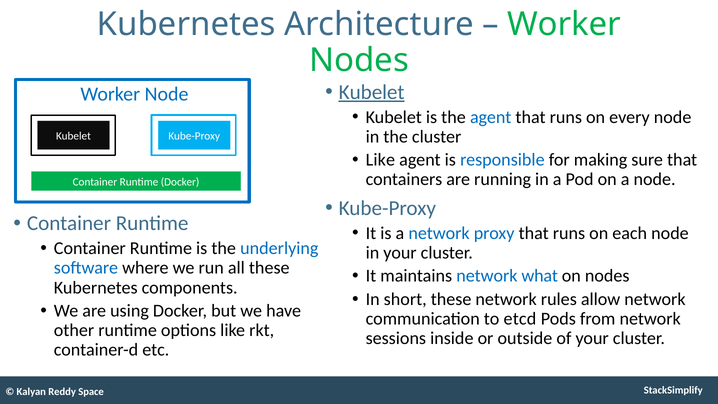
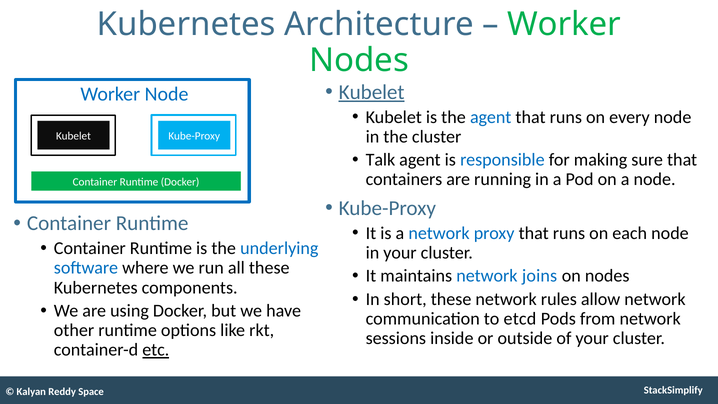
Like at (380, 160): Like -> Talk
what: what -> joins
etc underline: none -> present
